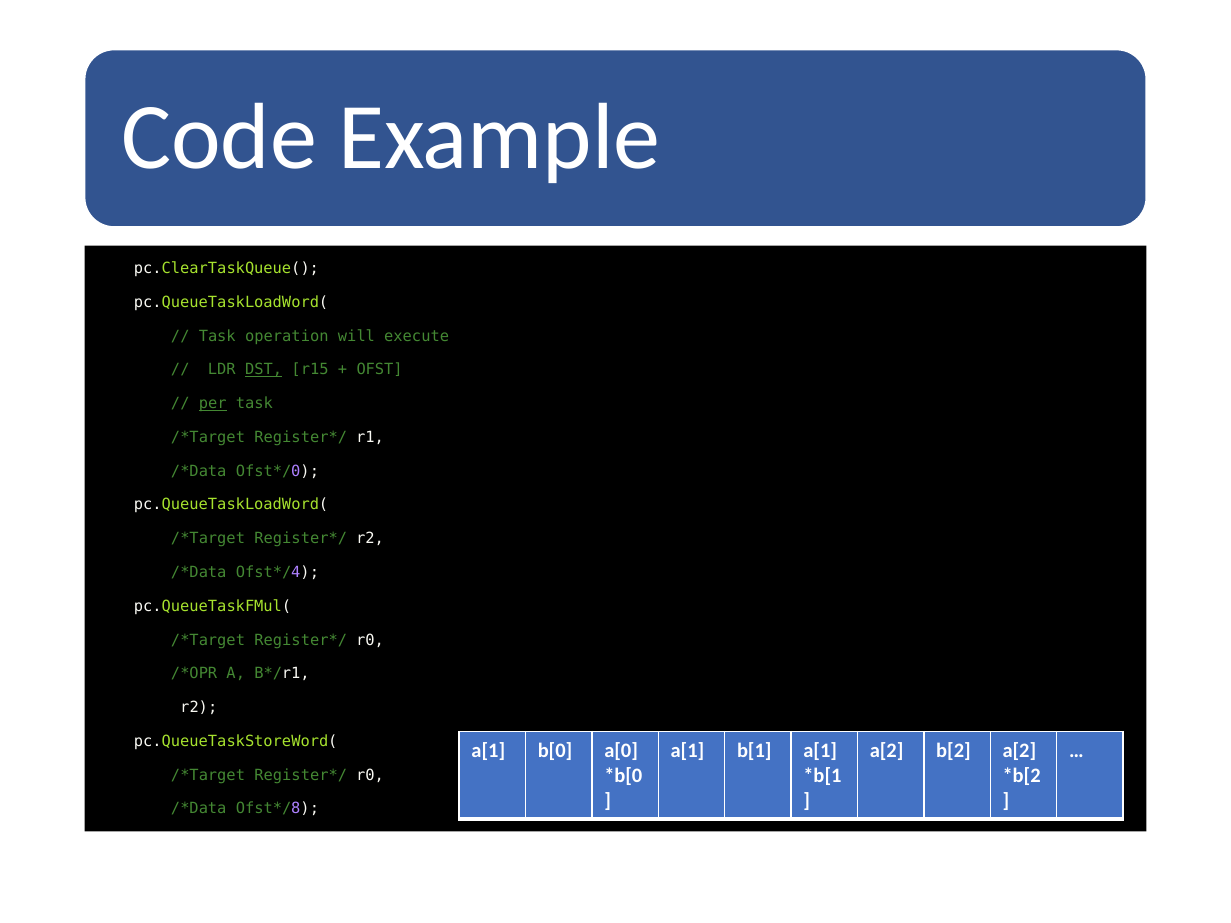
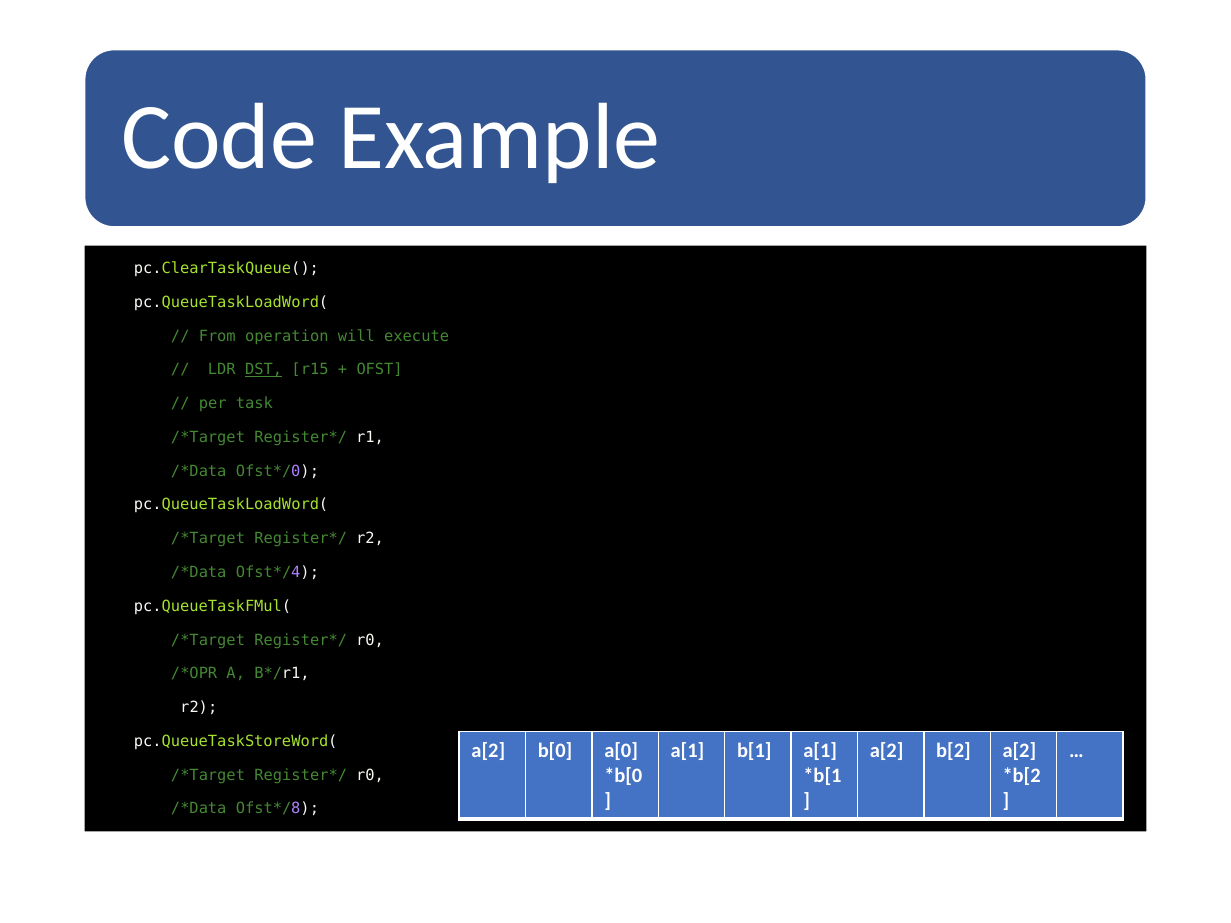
Task at (217, 336): Task -> From
per underline: present -> none
a[1 at (488, 751): a[1 -> a[2
